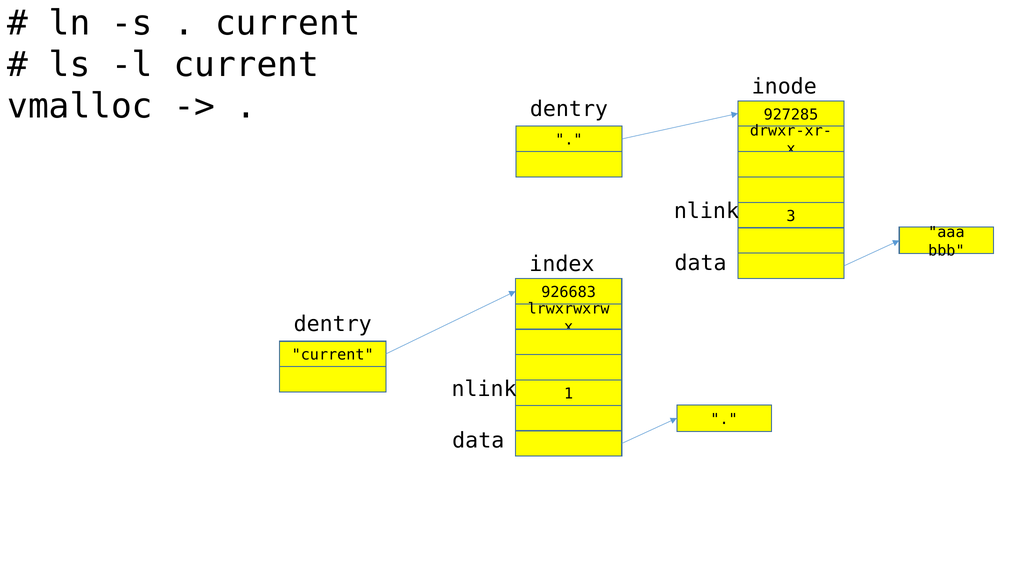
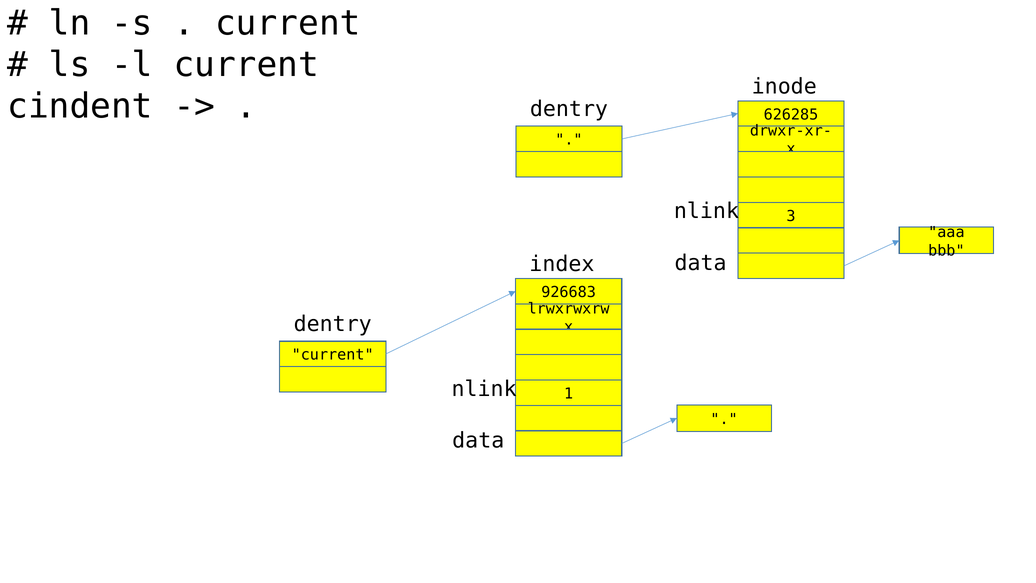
vmalloc: vmalloc -> cindent
927285: 927285 -> 626285
